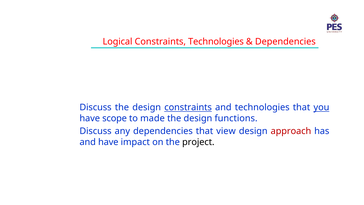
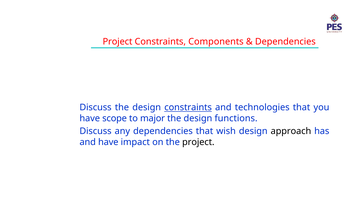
Logical at (118, 42): Logical -> Project
Constraints Technologies: Technologies -> Components
you underline: present -> none
made: made -> major
view: view -> wish
approach colour: red -> black
